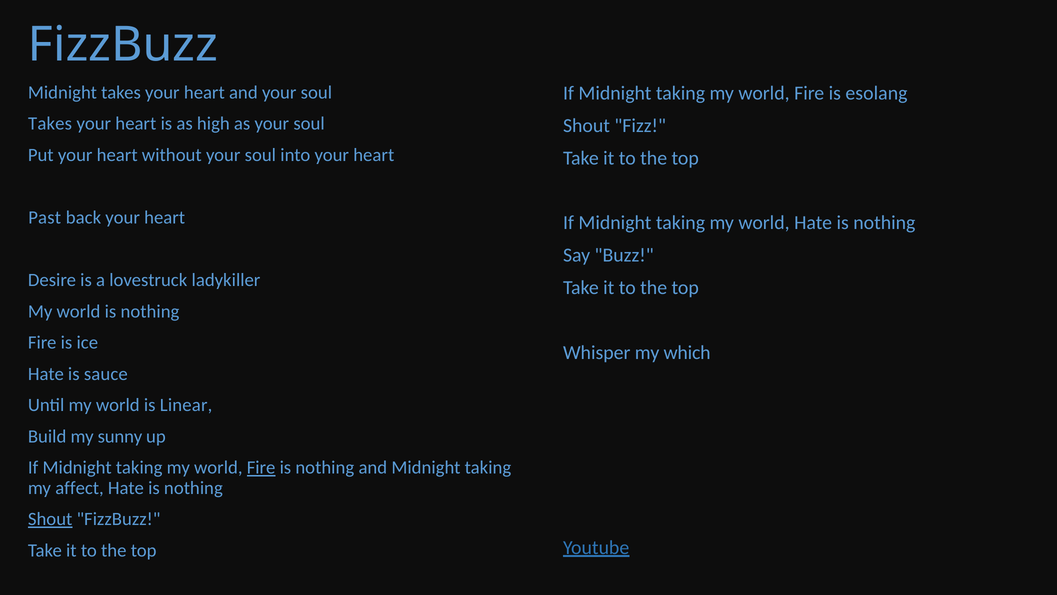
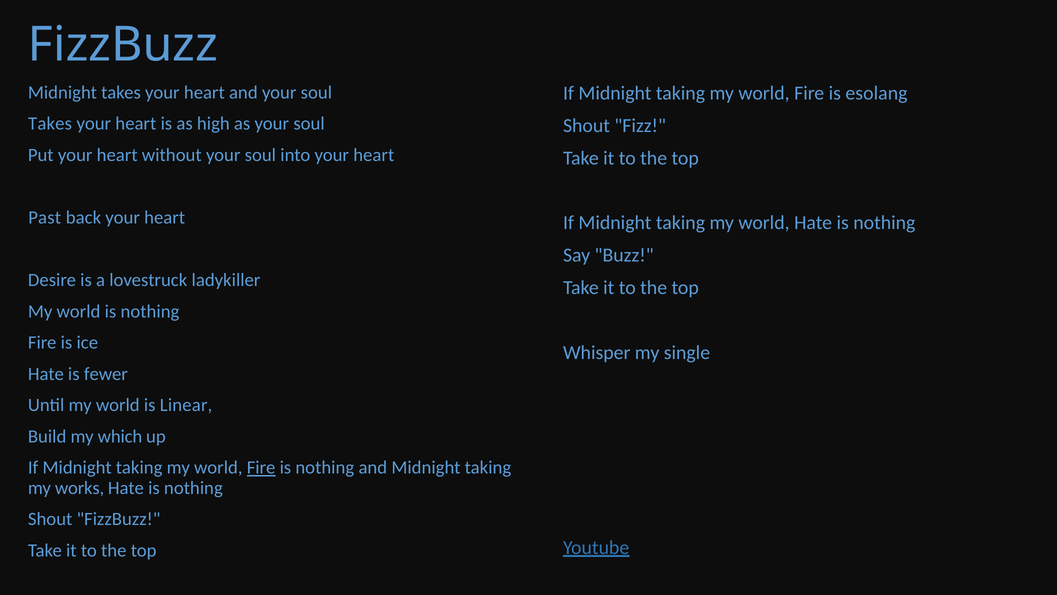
which: which -> single
sauce: sauce -> fewer
sunny: sunny -> which
affect: affect -> works
Shout at (50, 519) underline: present -> none
